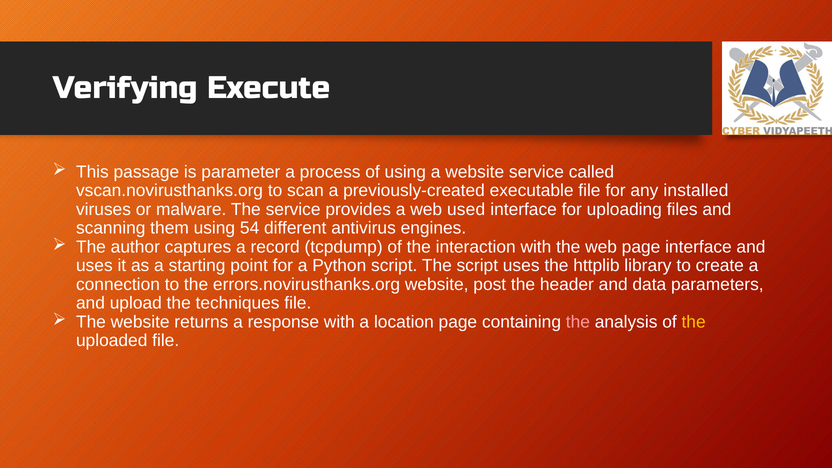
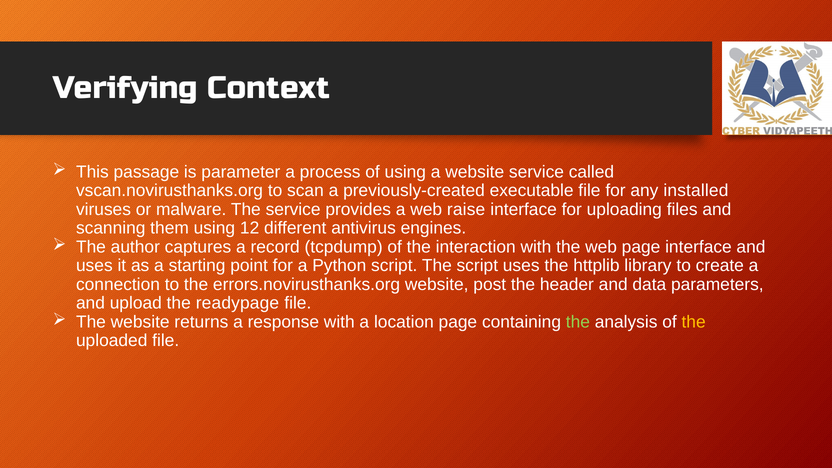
Execute: Execute -> Context
used: used -> raise
54: 54 -> 12
techniques: techniques -> readypage
the at (578, 322) colour: pink -> light green
